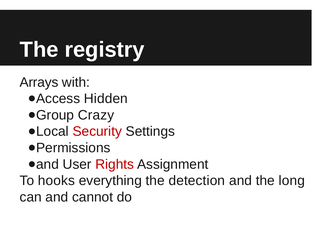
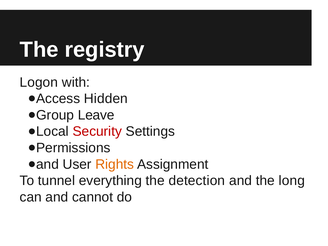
Arrays: Arrays -> Logon
Crazy: Crazy -> Leave
Rights colour: red -> orange
hooks: hooks -> tunnel
